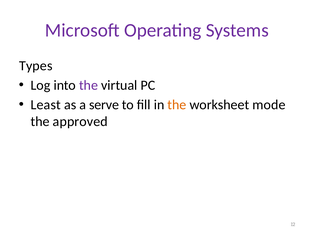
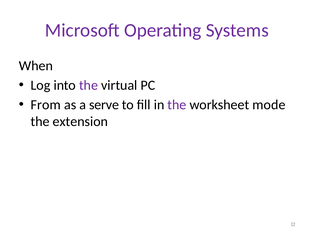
Types: Types -> When
Least: Least -> From
the at (177, 105) colour: orange -> purple
approved: approved -> extension
